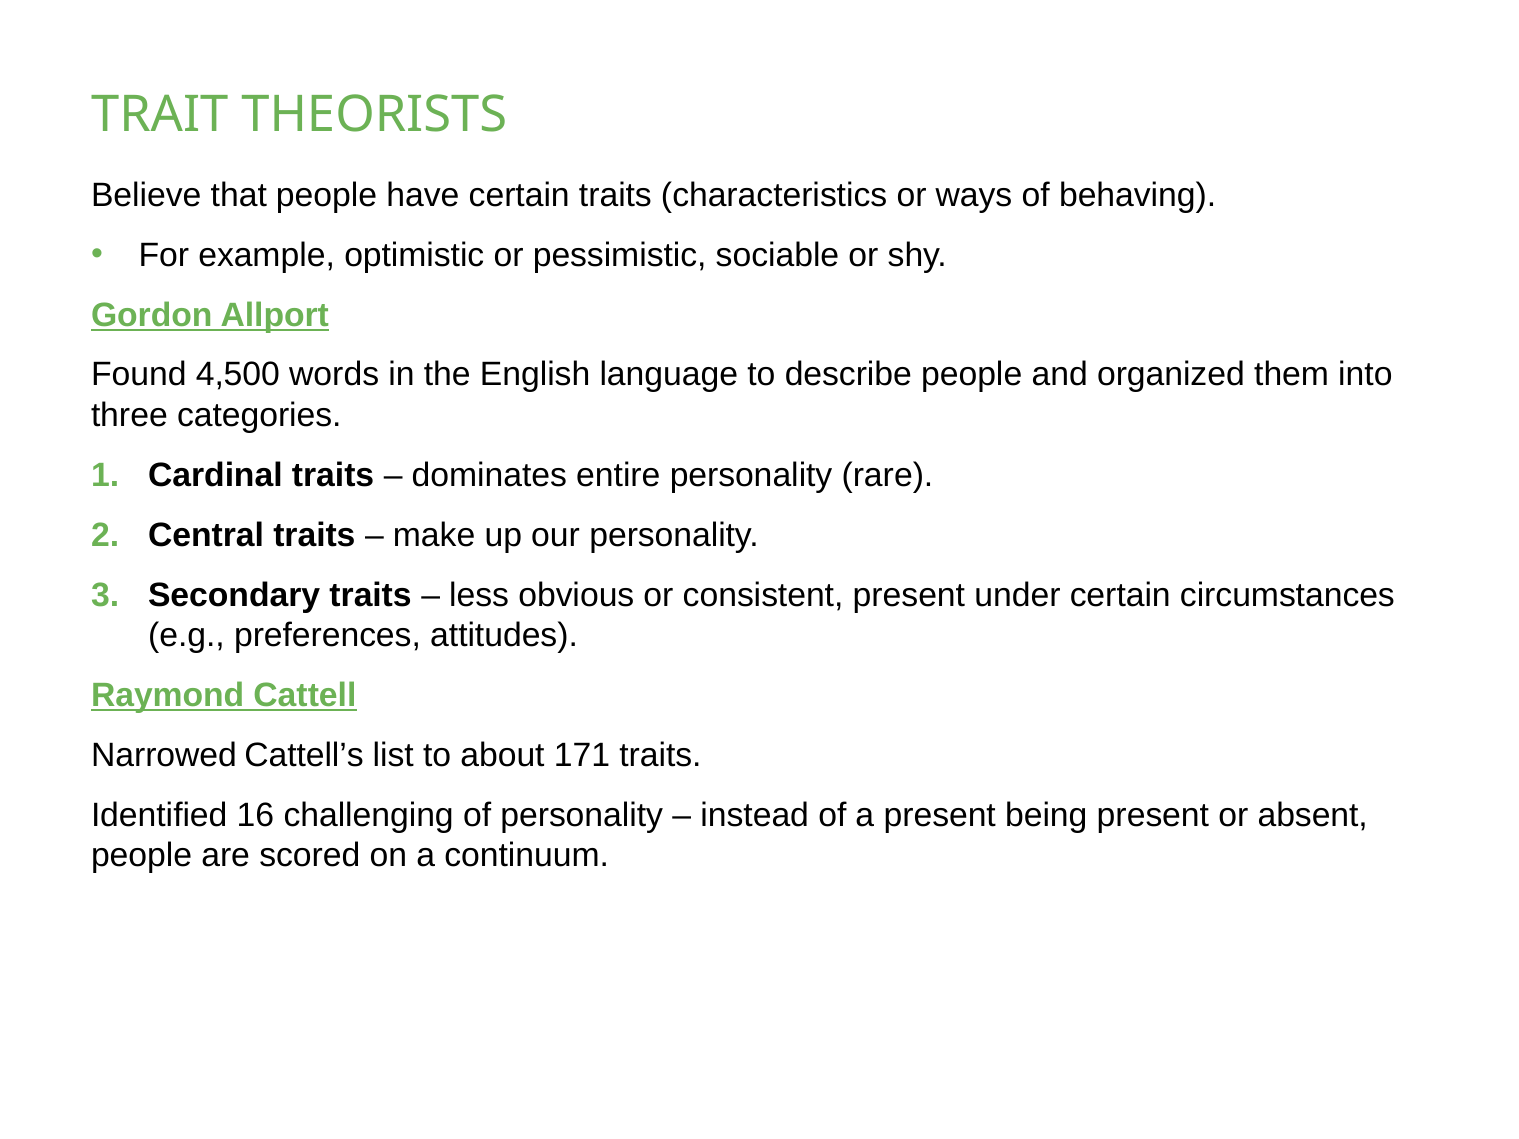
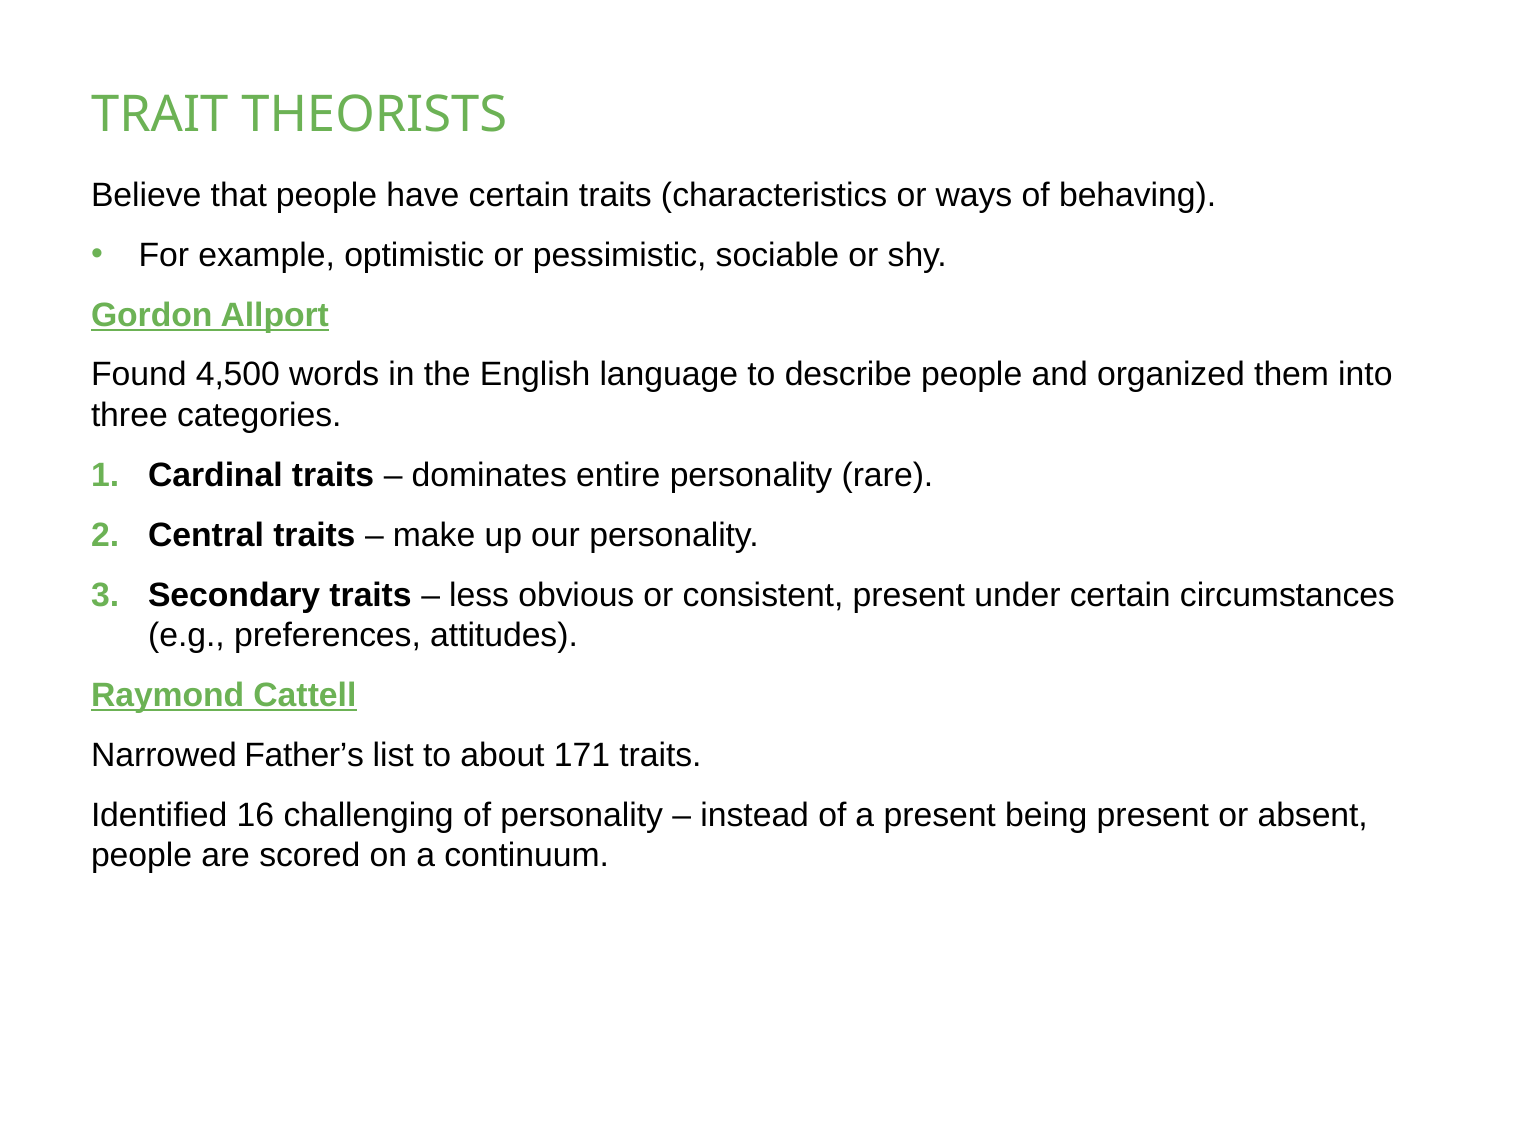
Cattell’s: Cattell’s -> Father’s
